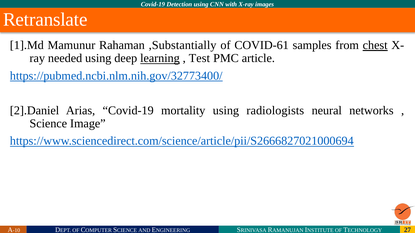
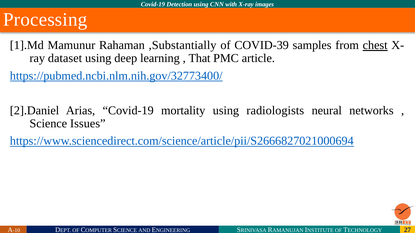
Retranslate: Retranslate -> Processing
COVID-61: COVID-61 -> COVID-39
needed: needed -> dataset
learning underline: present -> none
Test: Test -> That
Image: Image -> Issues
